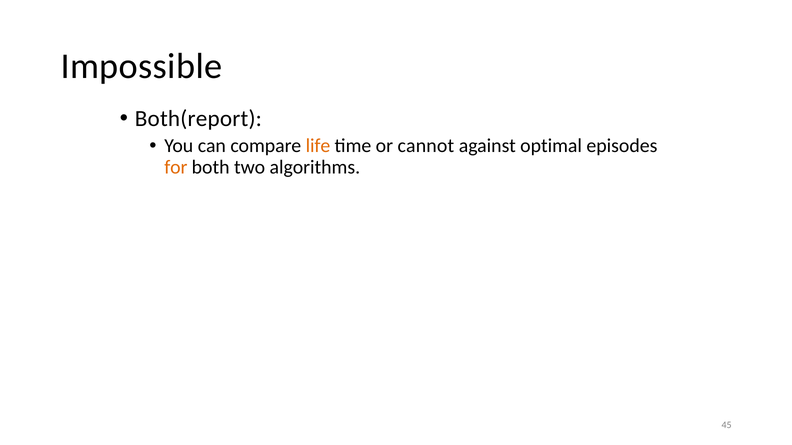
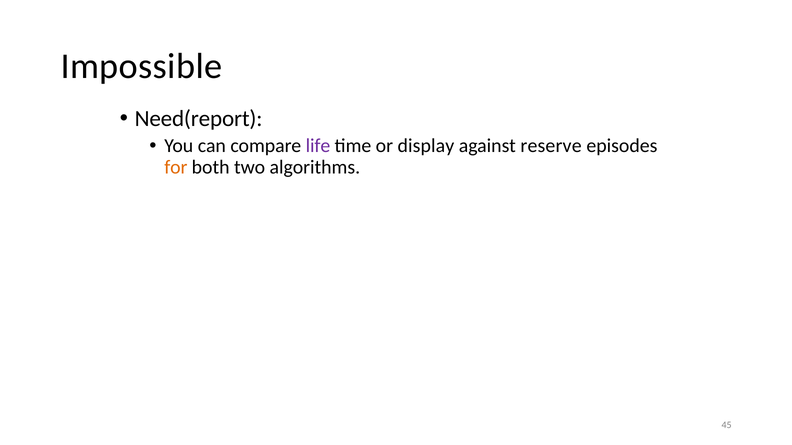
Both(report: Both(report -> Need(report
life colour: orange -> purple
cannot: cannot -> display
optimal: optimal -> reserve
